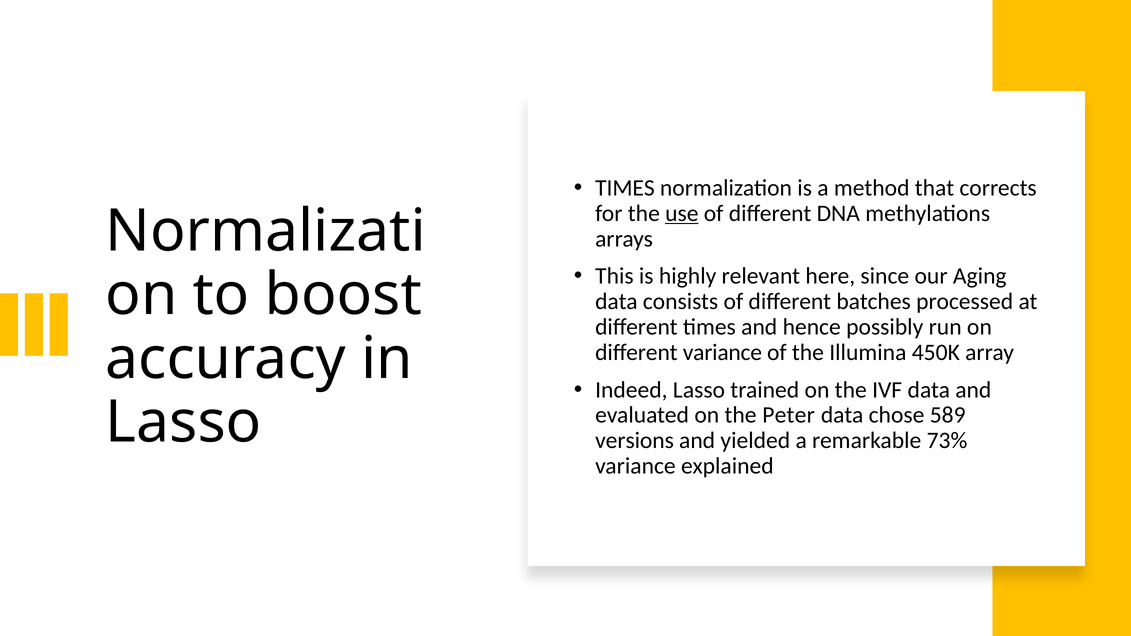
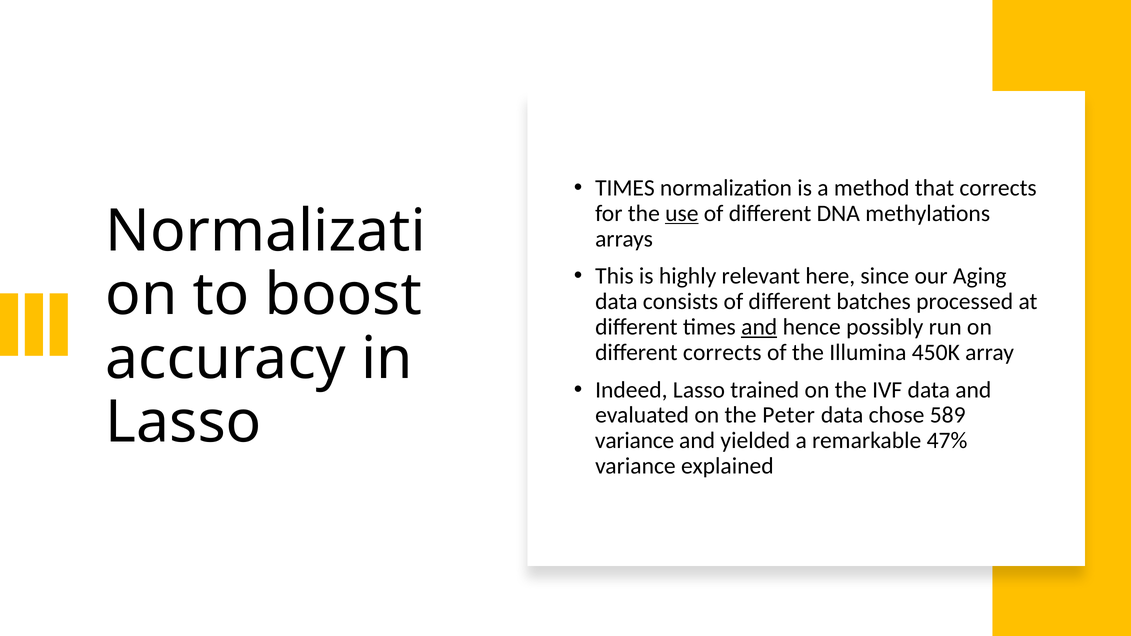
and at (759, 327) underline: none -> present
different variance: variance -> corrects
versions at (635, 441): versions -> variance
73%: 73% -> 47%
